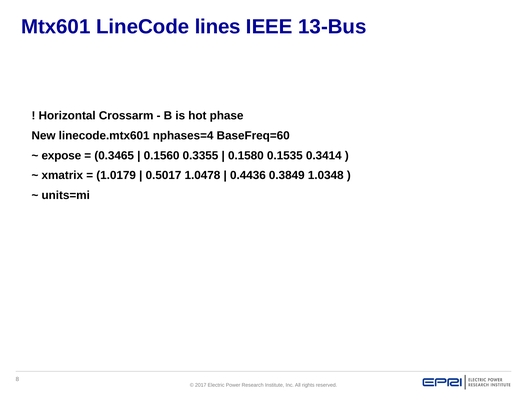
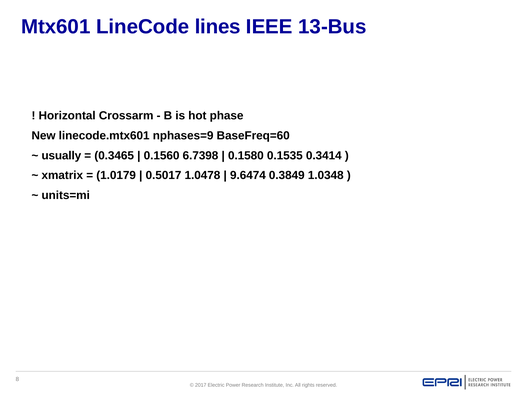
nphases=4: nphases=4 -> nphases=9
expose: expose -> usually
0.3355: 0.3355 -> 6.7398
0.4436: 0.4436 -> 9.6474
